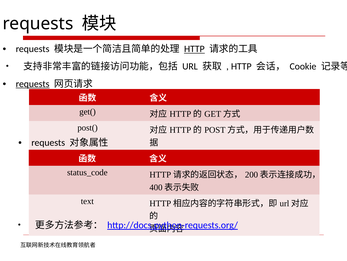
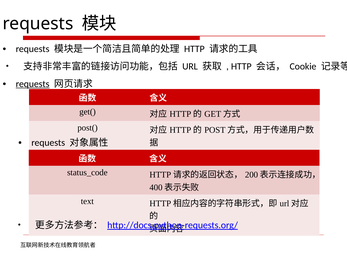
HTTP at (194, 49) underline: present -> none
